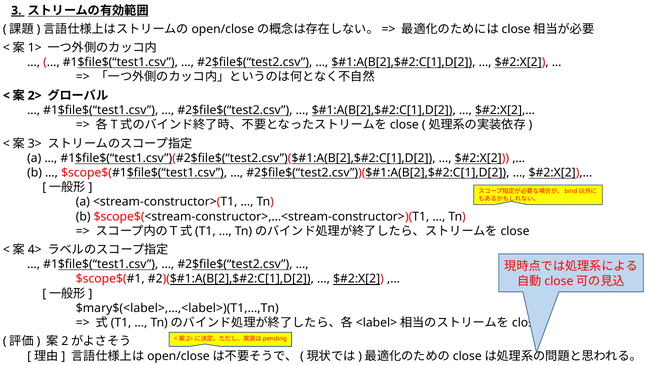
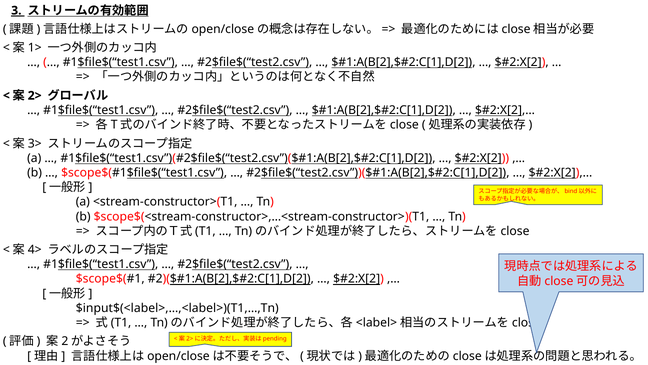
$mary$(<label>,…,<label>)(T1,…,Tn: $mary$(<label>,…,<label>)(T1,…,Tn -> $input$(<label>,…,<label>)(T1,…,Tn
